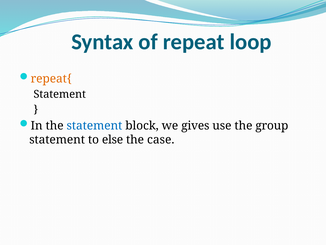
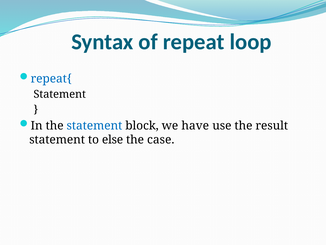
repeat{ colour: orange -> blue
gives: gives -> have
group: group -> result
